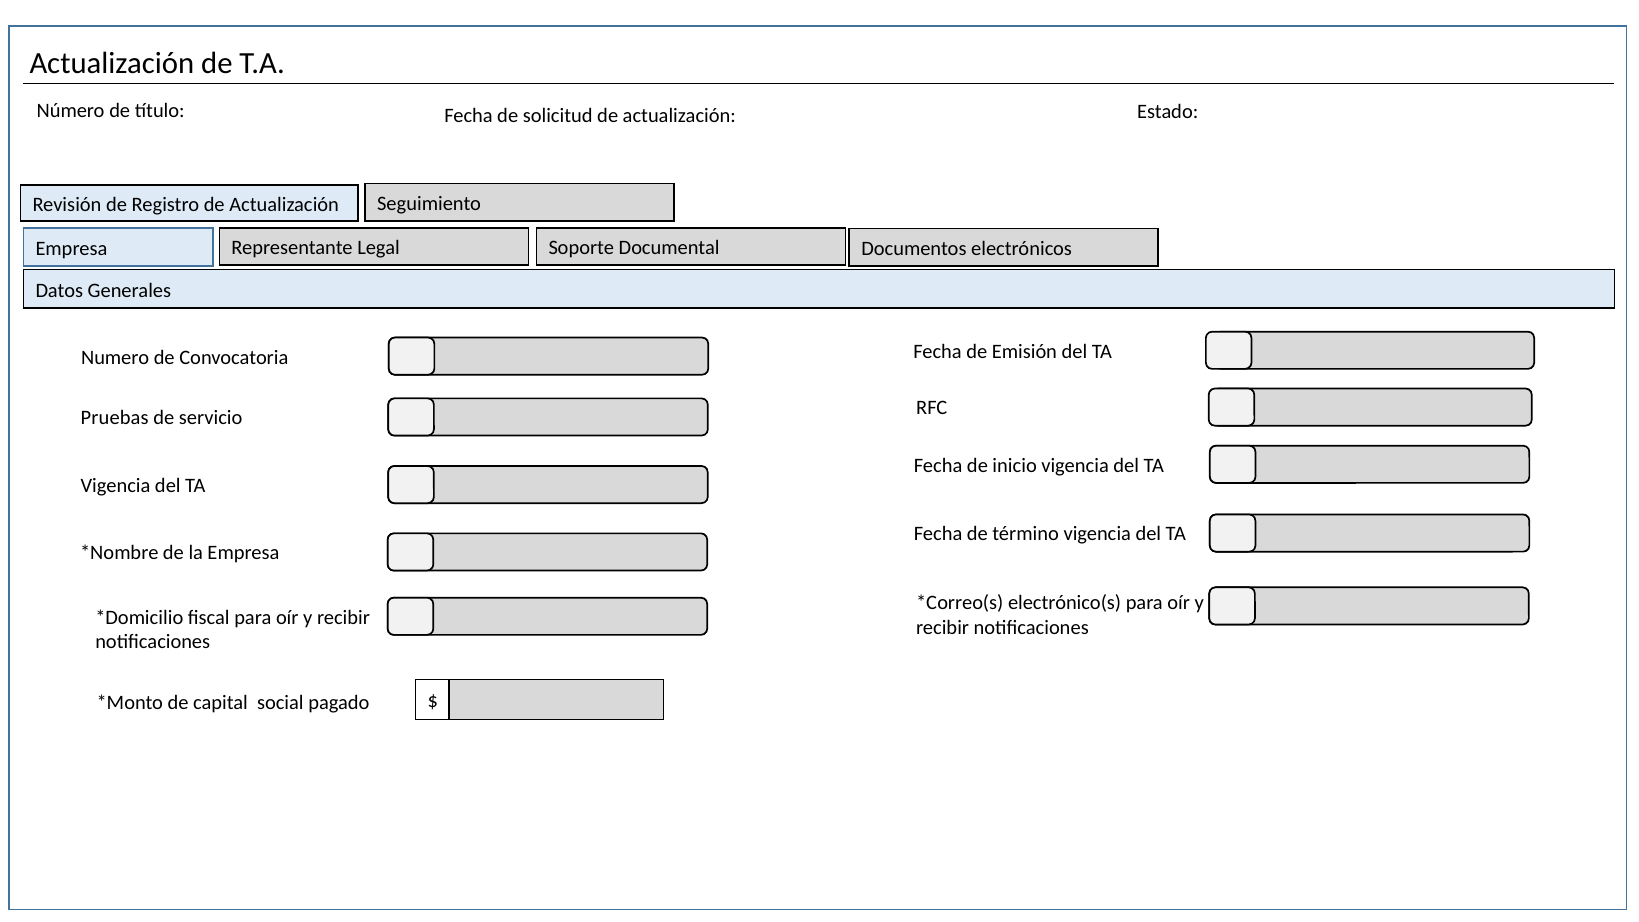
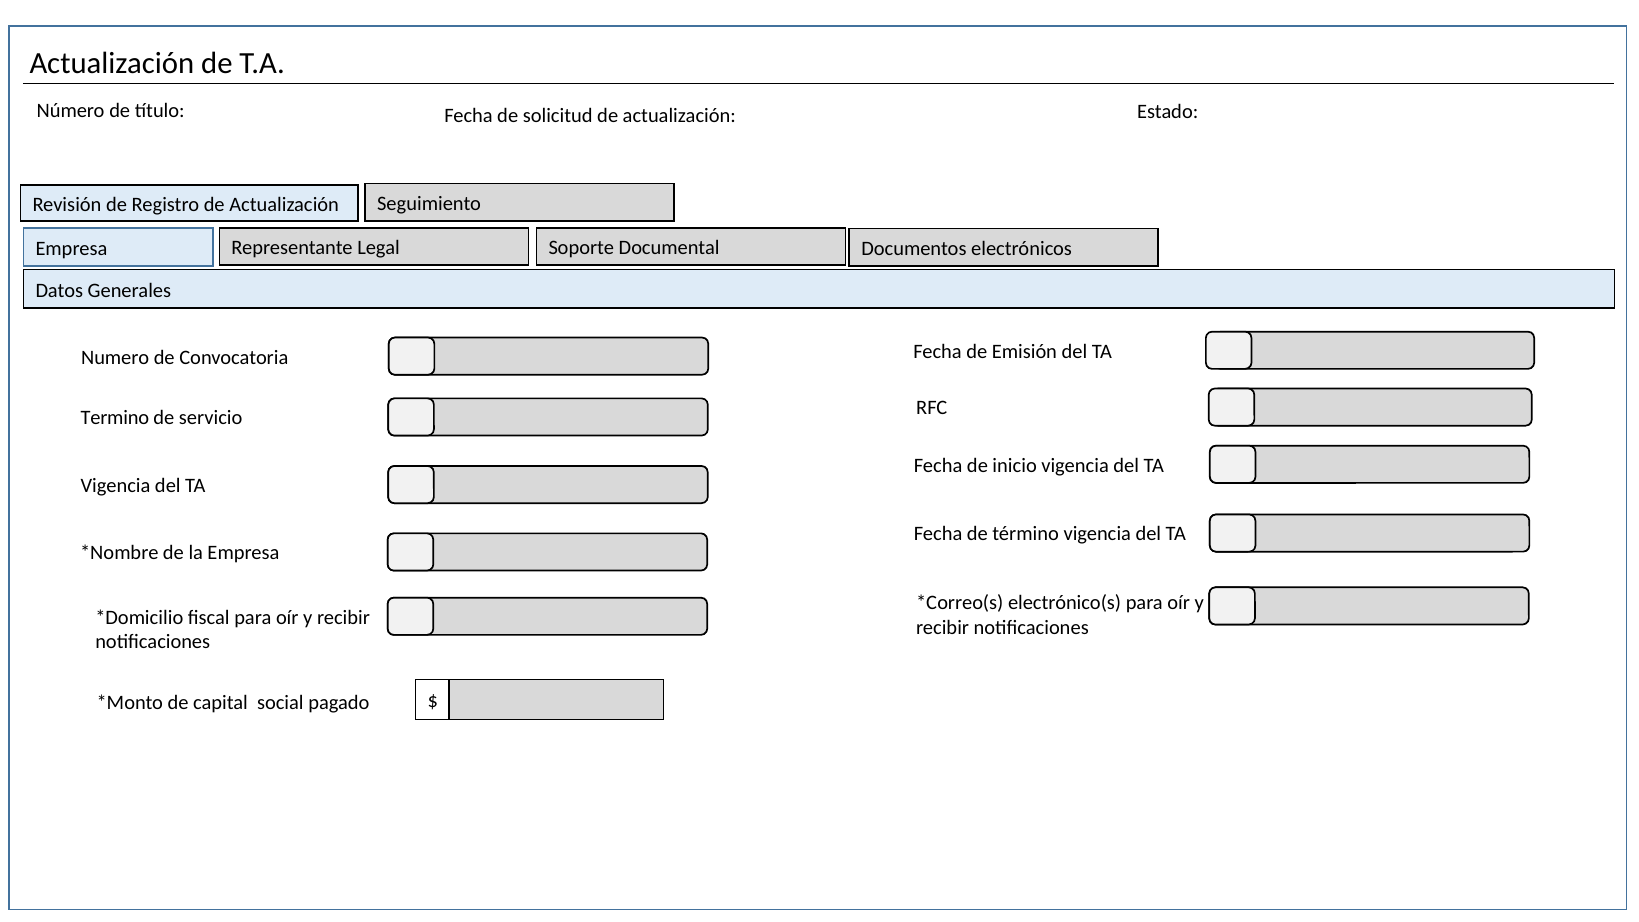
Pruebas: Pruebas -> Termino
